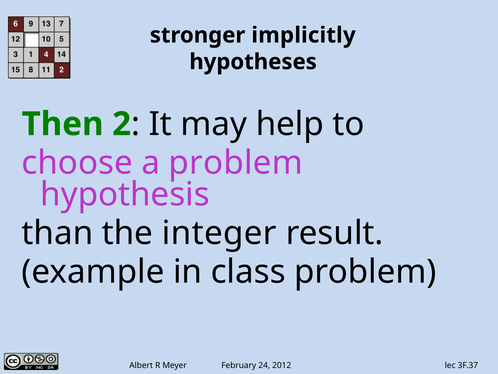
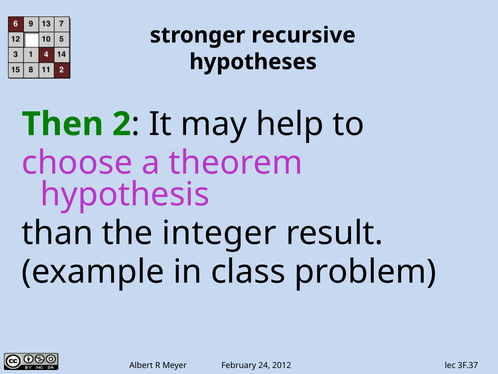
implicitly: implicitly -> recursive
a problem: problem -> theorem
